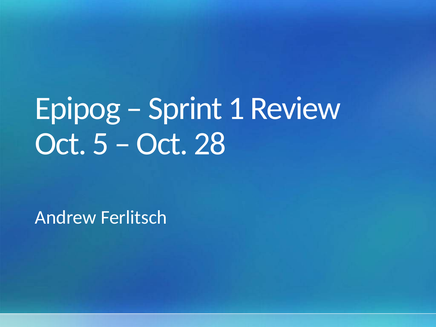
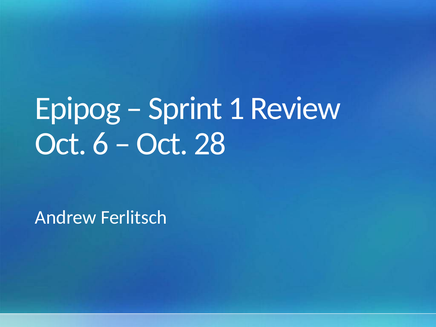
5: 5 -> 6
